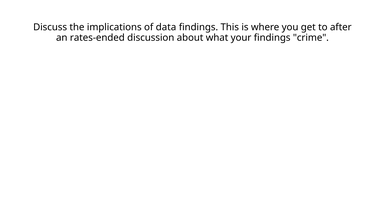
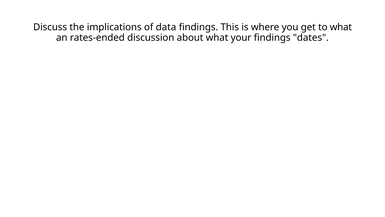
to after: after -> what
crime: crime -> dates
